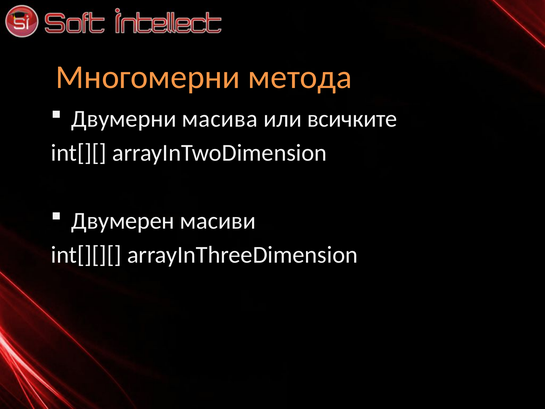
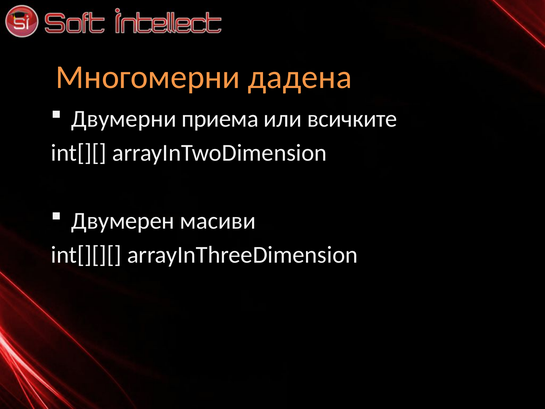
метода: метода -> дадена
масива: масива -> приема
